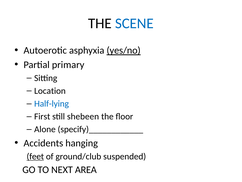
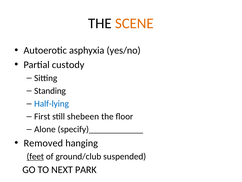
SCENE colour: blue -> orange
yes/no underline: present -> none
primary: primary -> custody
Location: Location -> Standing
Accidents: Accidents -> Removed
AREA: AREA -> PARK
